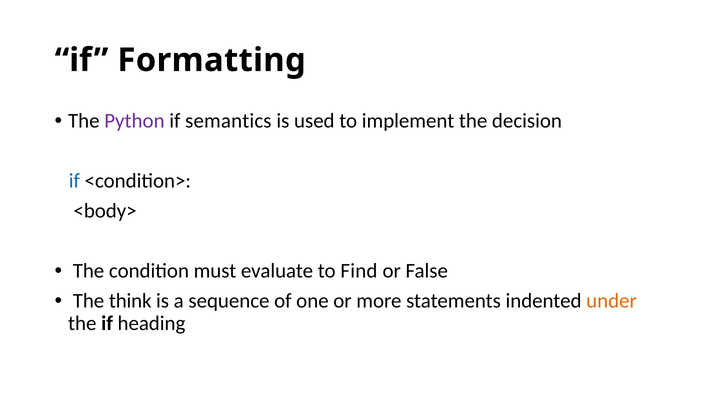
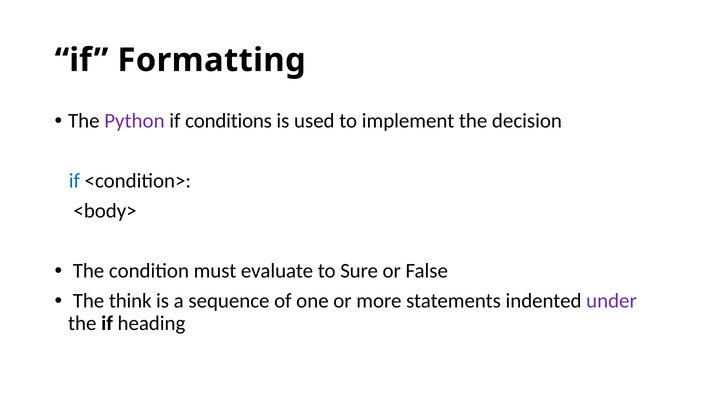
semantics: semantics -> conditions
Find: Find -> Sure
under colour: orange -> purple
